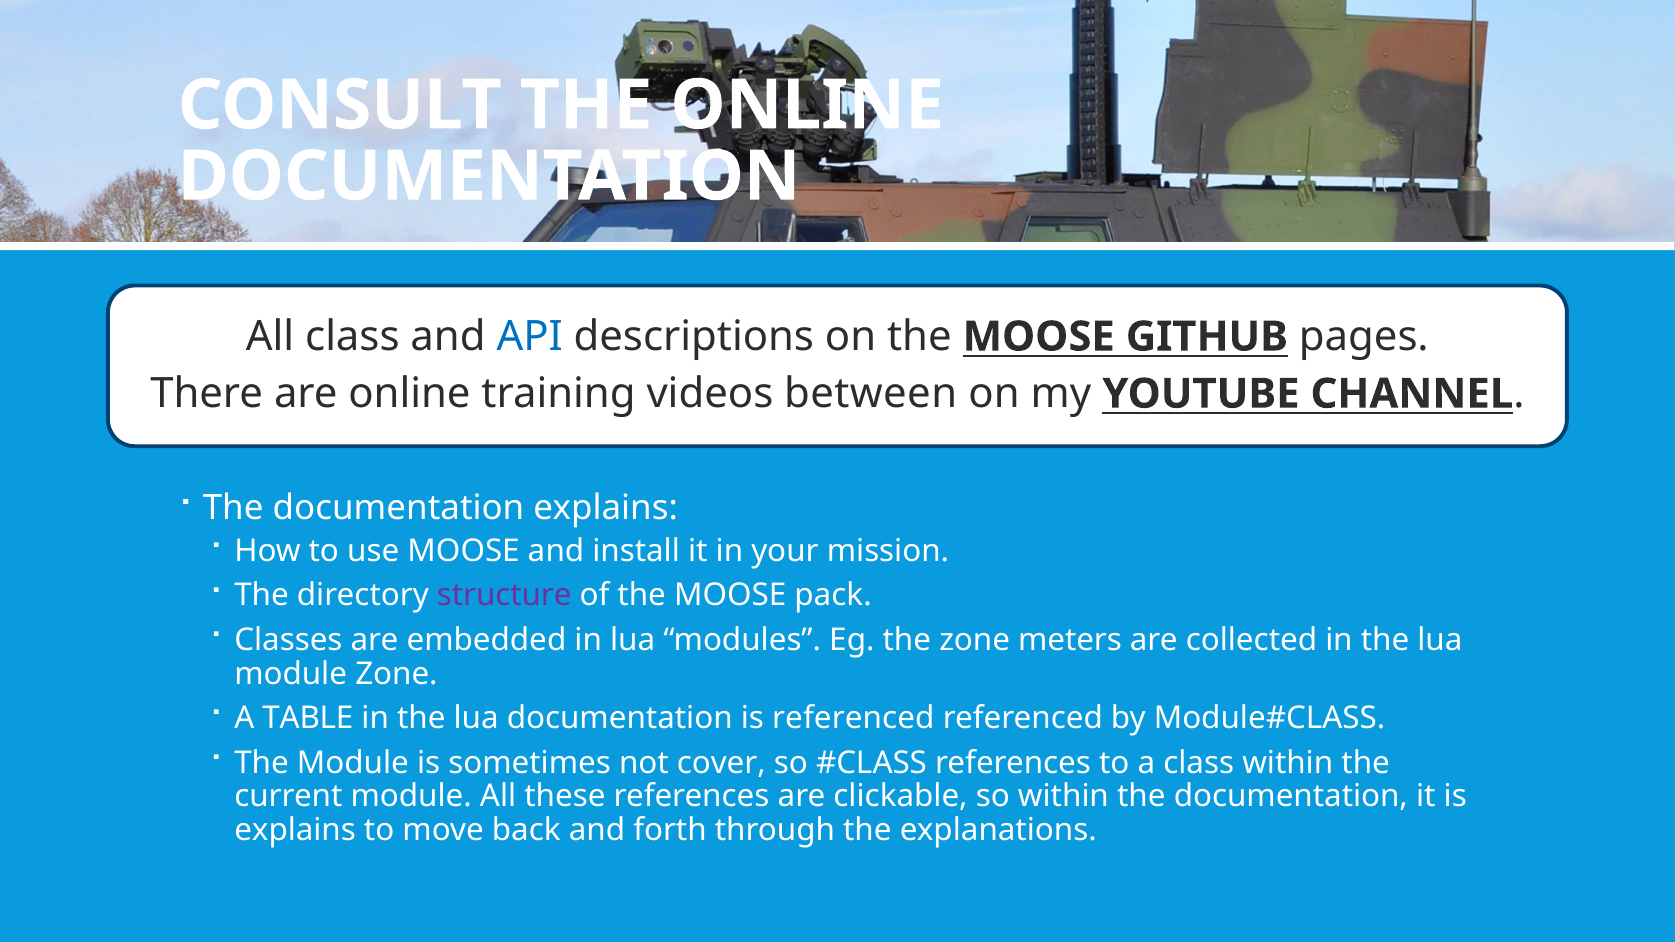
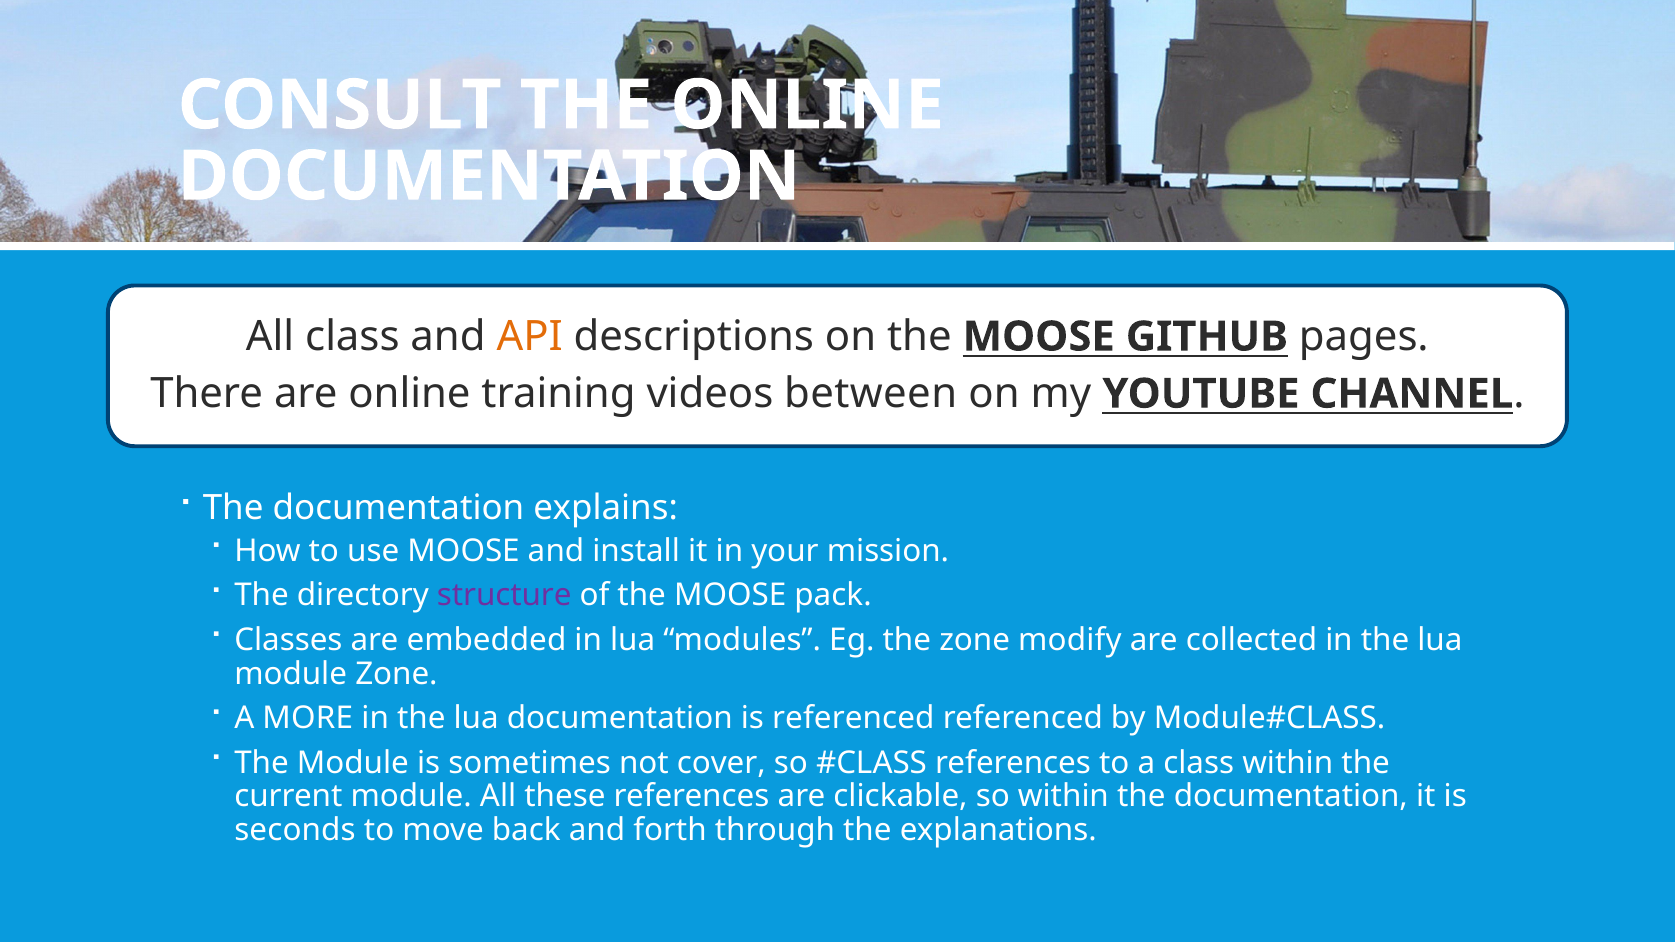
API colour: blue -> orange
meters: meters -> modify
TABLE: TABLE -> MORE
explains at (295, 831): explains -> seconds
